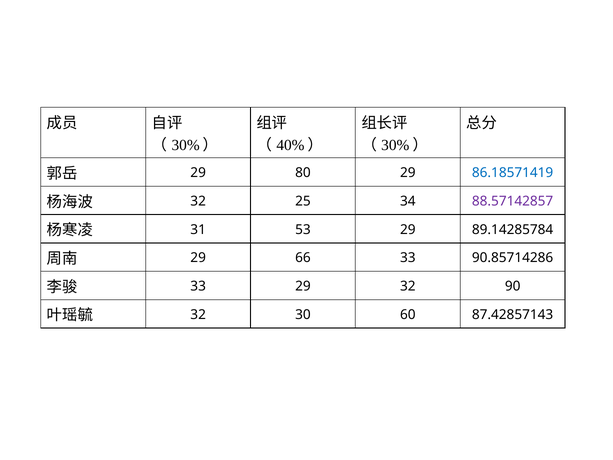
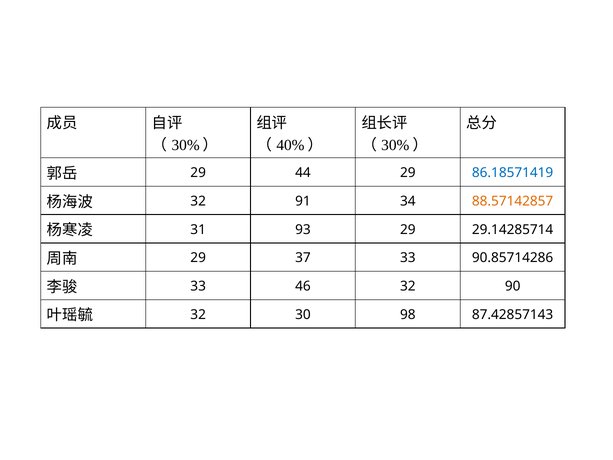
80: 80 -> 44
25: 25 -> 91
88.57142857 colour: purple -> orange
53: 53 -> 93
89.14285784: 89.14285784 -> 29.14285714
66: 66 -> 37
33 29: 29 -> 46
60: 60 -> 98
